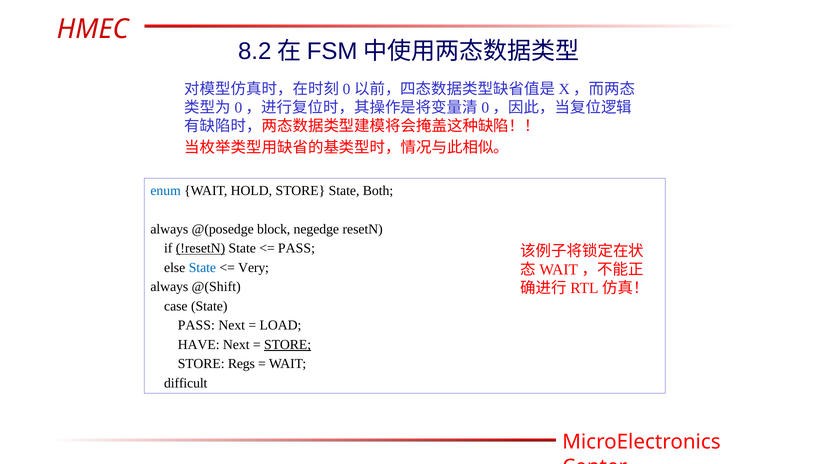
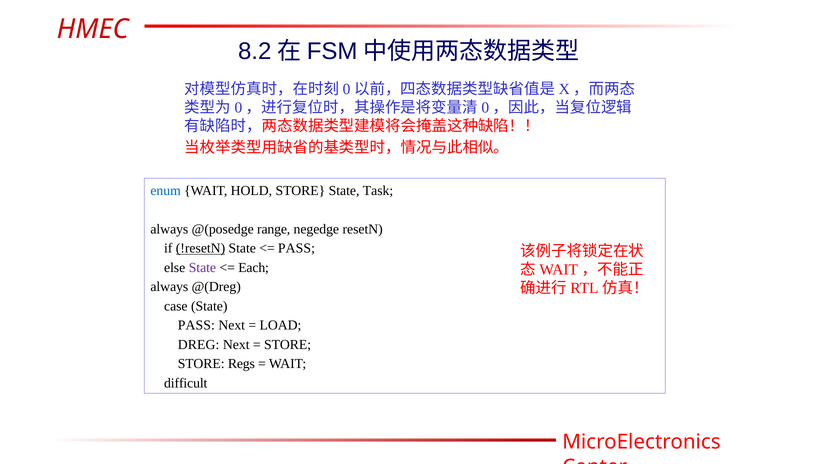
Both: Both -> Task
block: block -> range
State at (202, 267) colour: blue -> purple
Very: Very -> Each
@(Shift: @(Shift -> @(Dreg
HAVE: HAVE -> DREG
STORE at (288, 344) underline: present -> none
